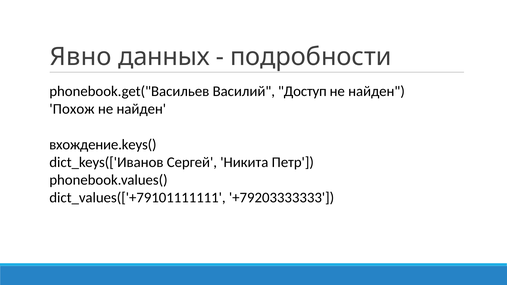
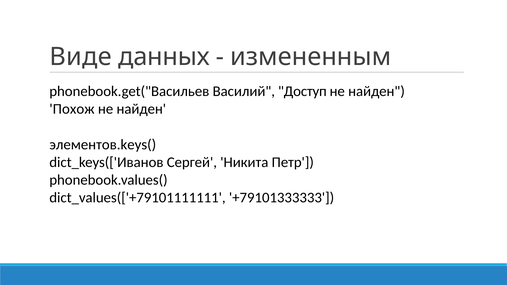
Явно: Явно -> Виде
подробности: подробности -> измененным
вхождение.keys(: вхождение.keys( -> элементов.keys(
+79203333333: +79203333333 -> +79101333333
